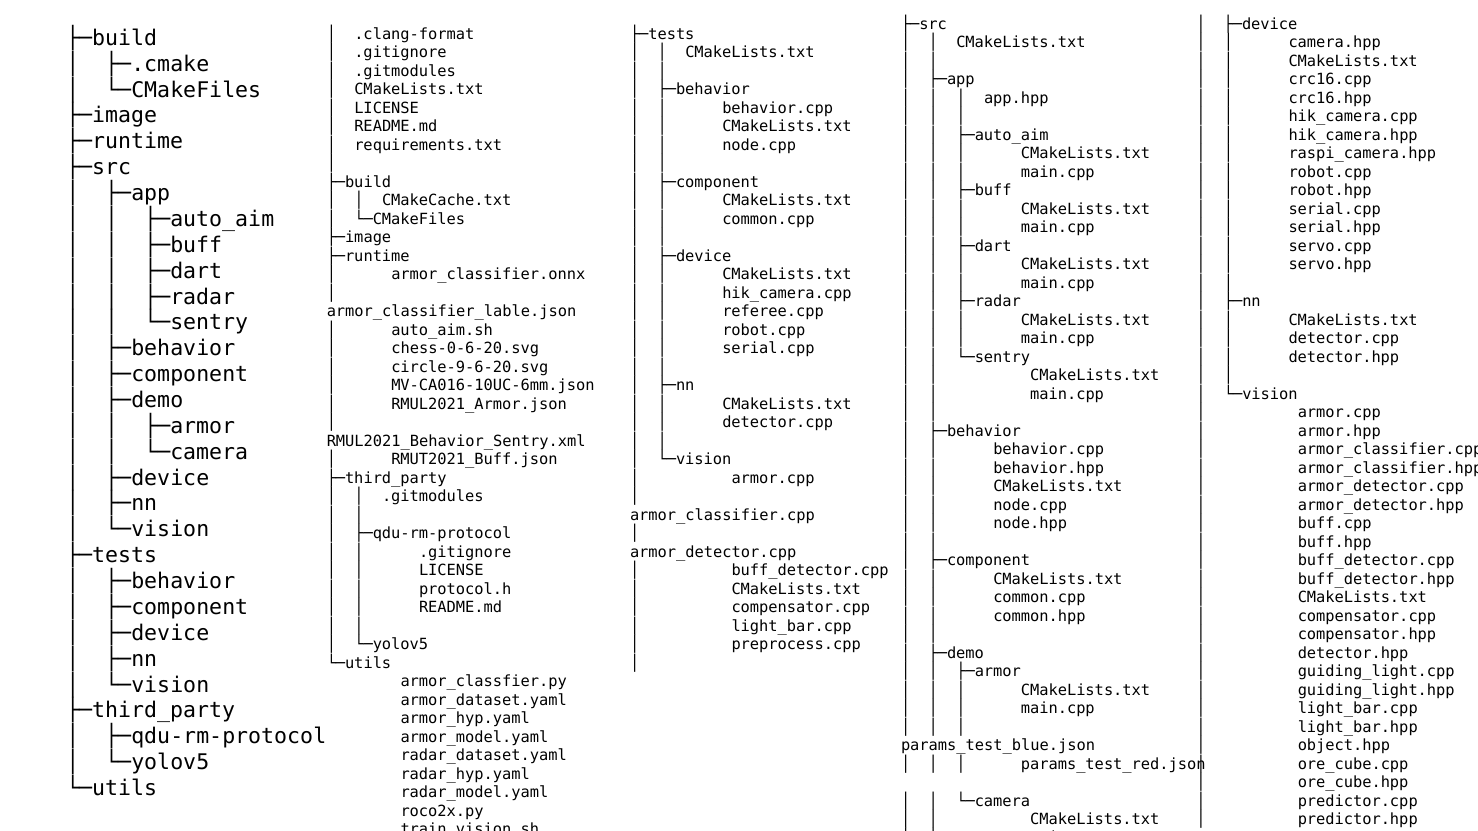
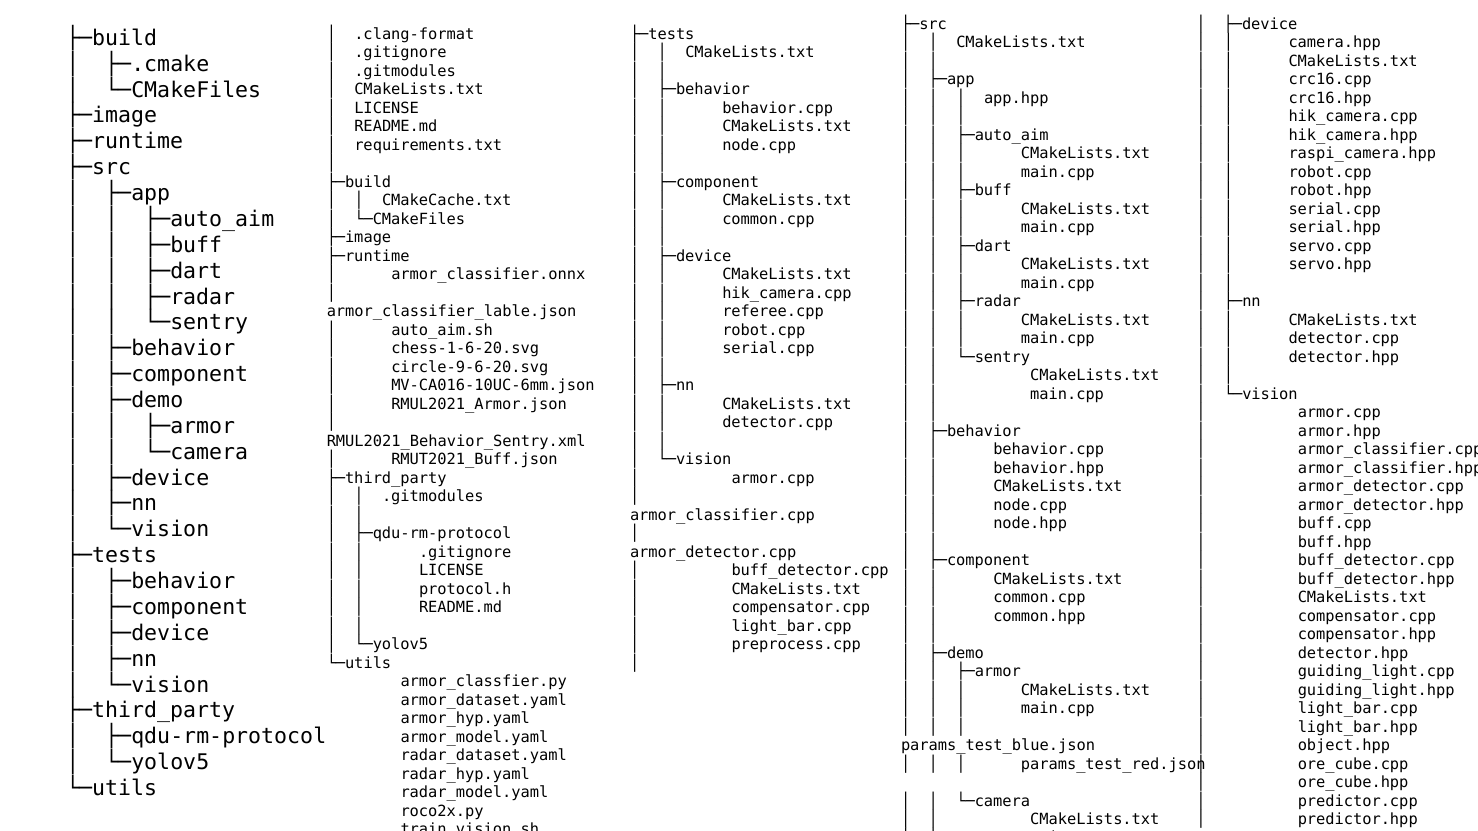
chess-0-6-20.svg: chess-0-6-20.svg -> chess-1-6-20.svg
